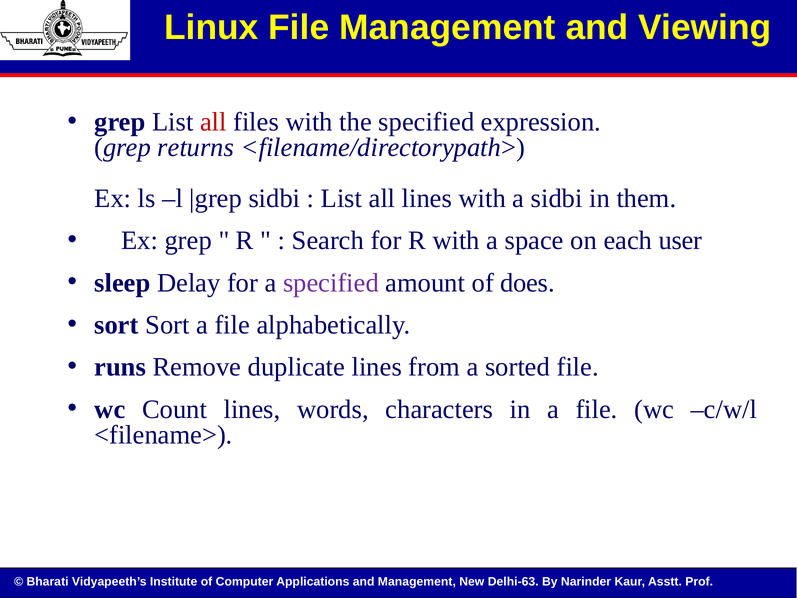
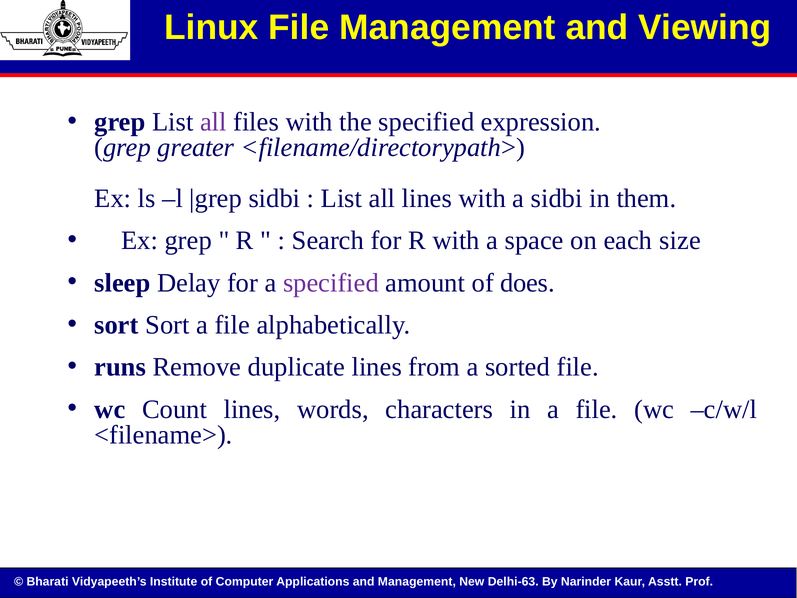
all at (213, 122) colour: red -> purple
returns: returns -> greater
user: user -> size
